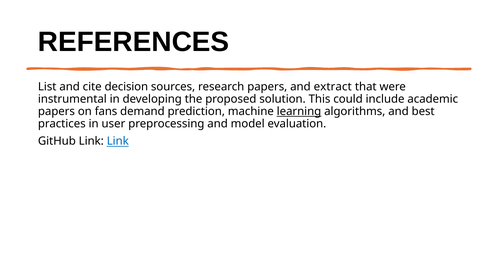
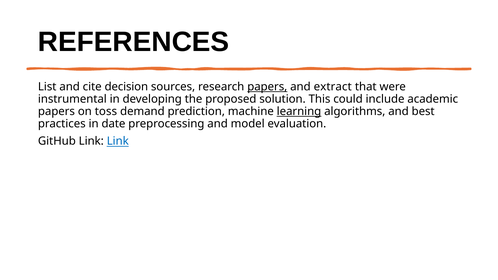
papers at (267, 87) underline: none -> present
fans: fans -> toss
user: user -> date
